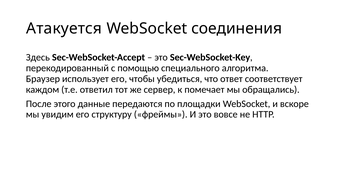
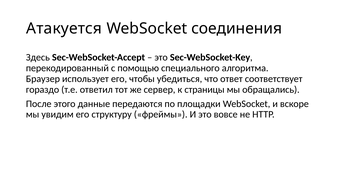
каждом: каждом -> гораздо
помечает: помечает -> страницы
